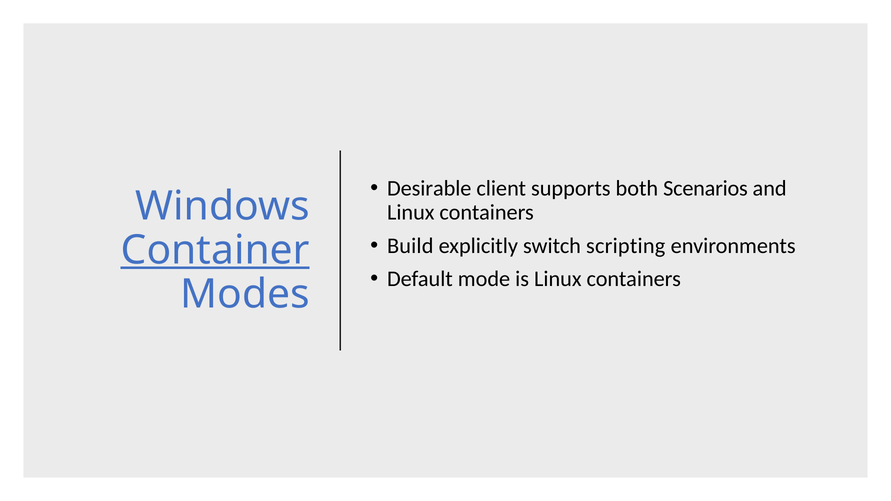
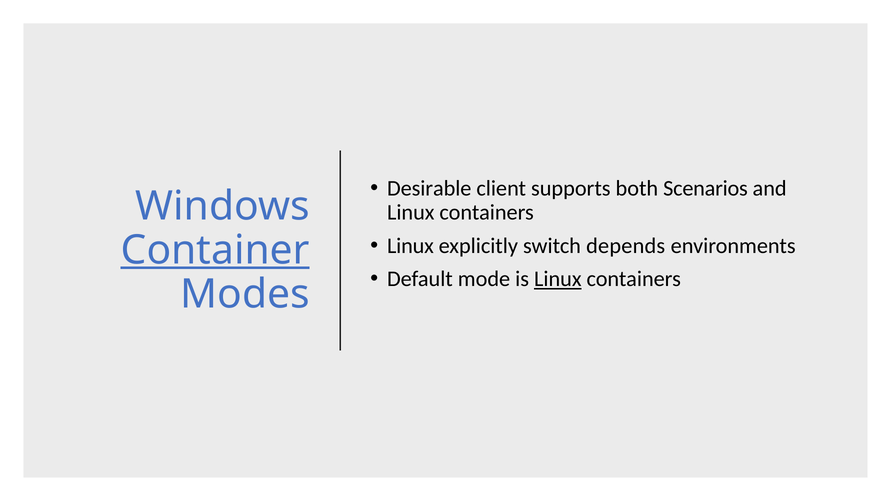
Build at (410, 246): Build -> Linux
scripting: scripting -> depends
Linux at (558, 279) underline: none -> present
